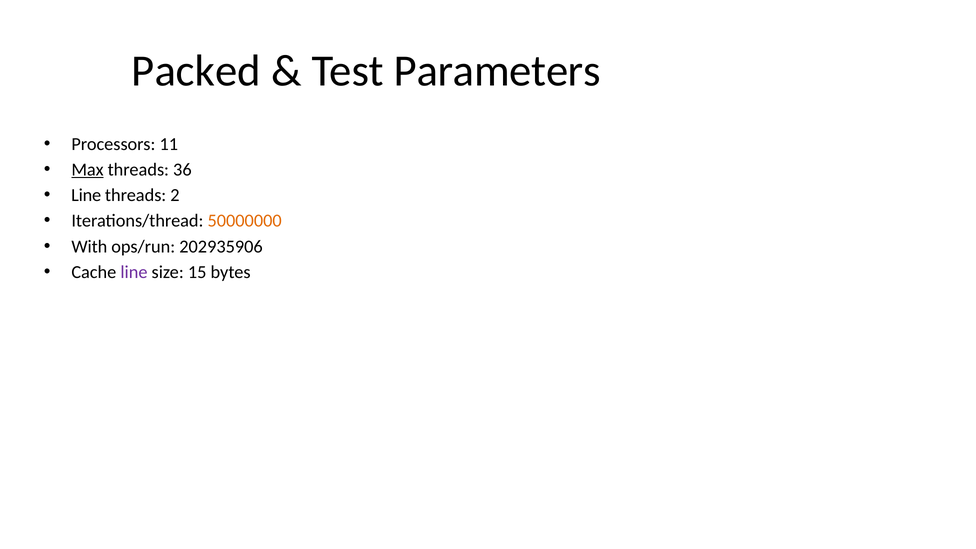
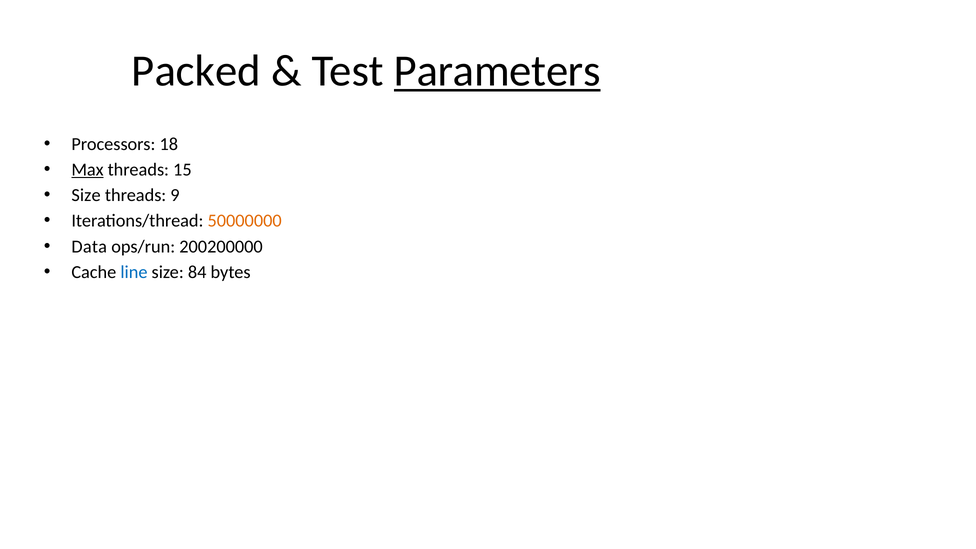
Parameters underline: none -> present
11: 11 -> 18
36: 36 -> 15
Line at (86, 195): Line -> Size
2: 2 -> 9
With: With -> Data
202935906: 202935906 -> 200200000
line at (134, 272) colour: purple -> blue
15: 15 -> 84
